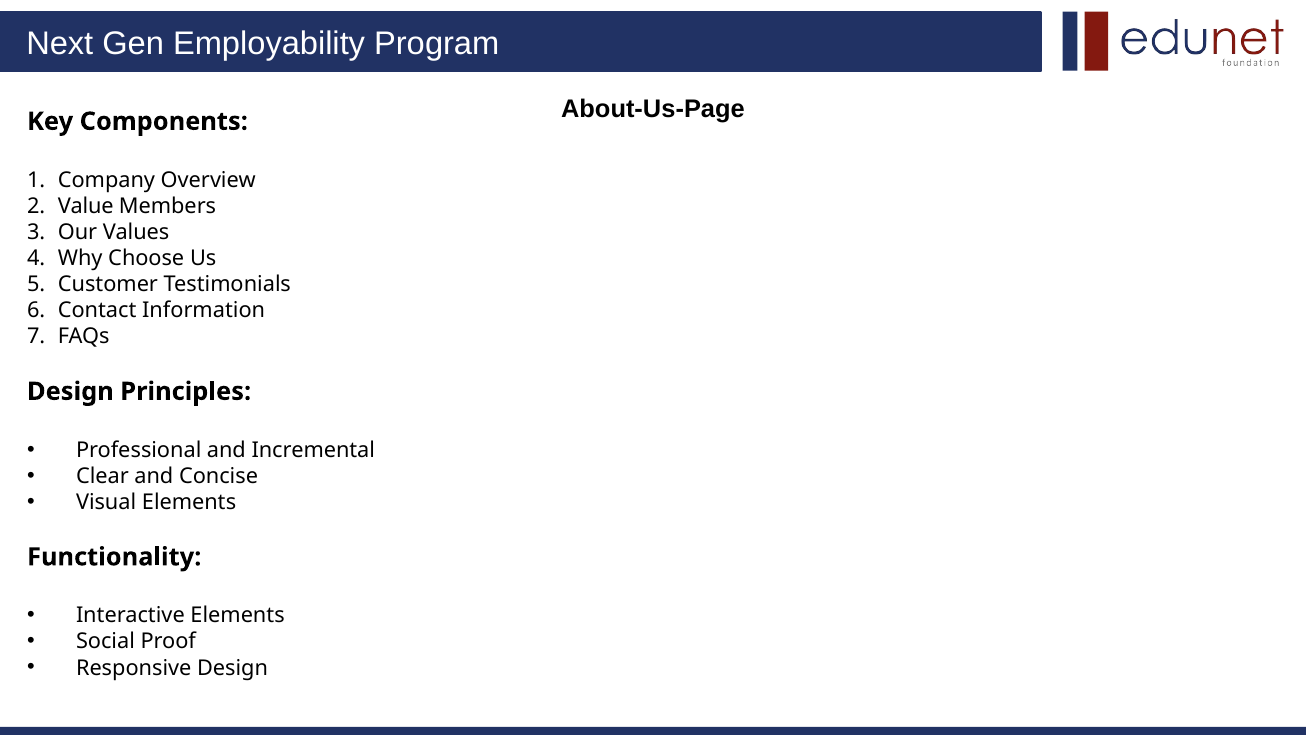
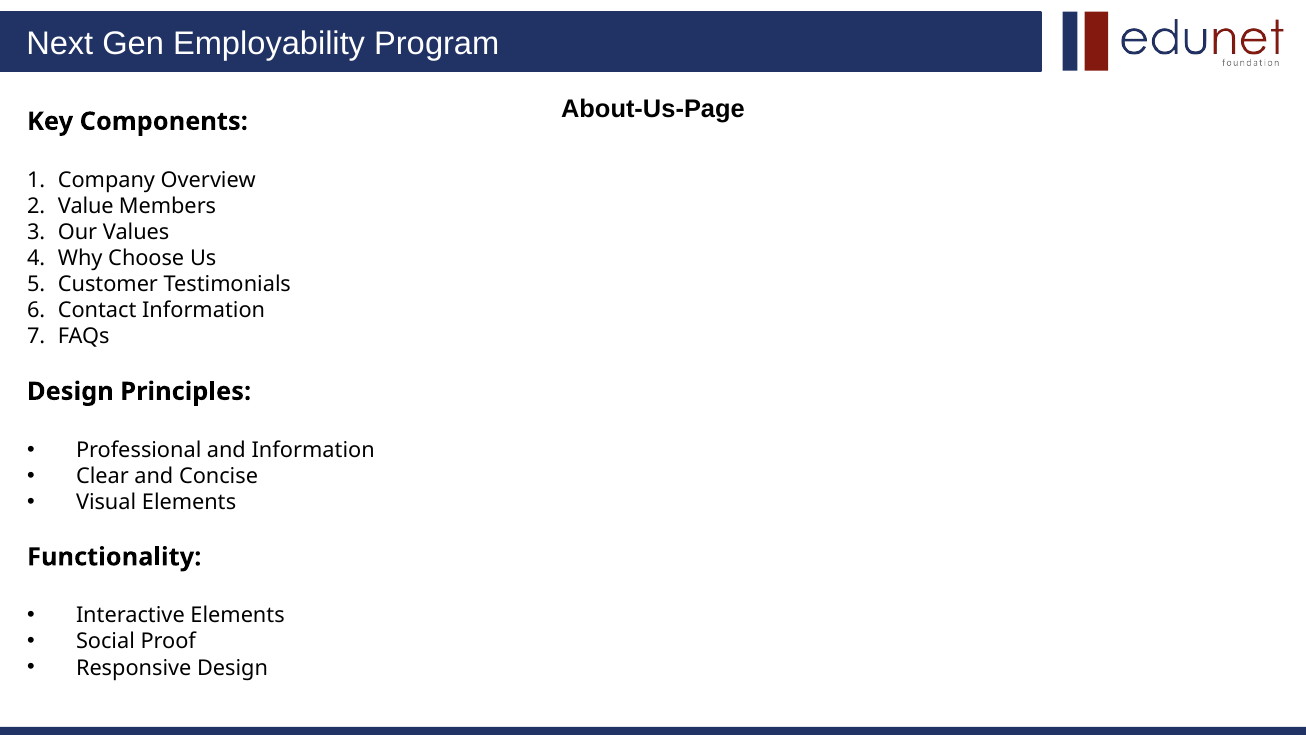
and Incremental: Incremental -> Information
